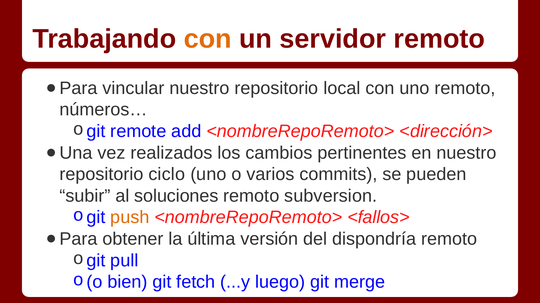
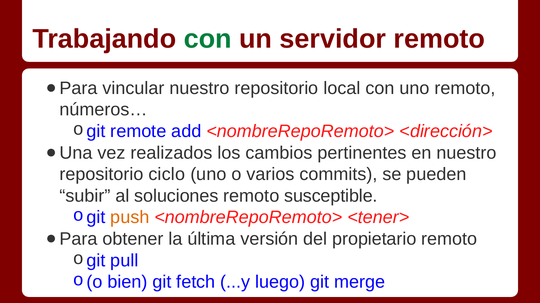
con at (208, 39) colour: orange -> green
subversion: subversion -> susceptible
<fallos>: <fallos> -> <tener>
dispondría: dispondría -> propietario
